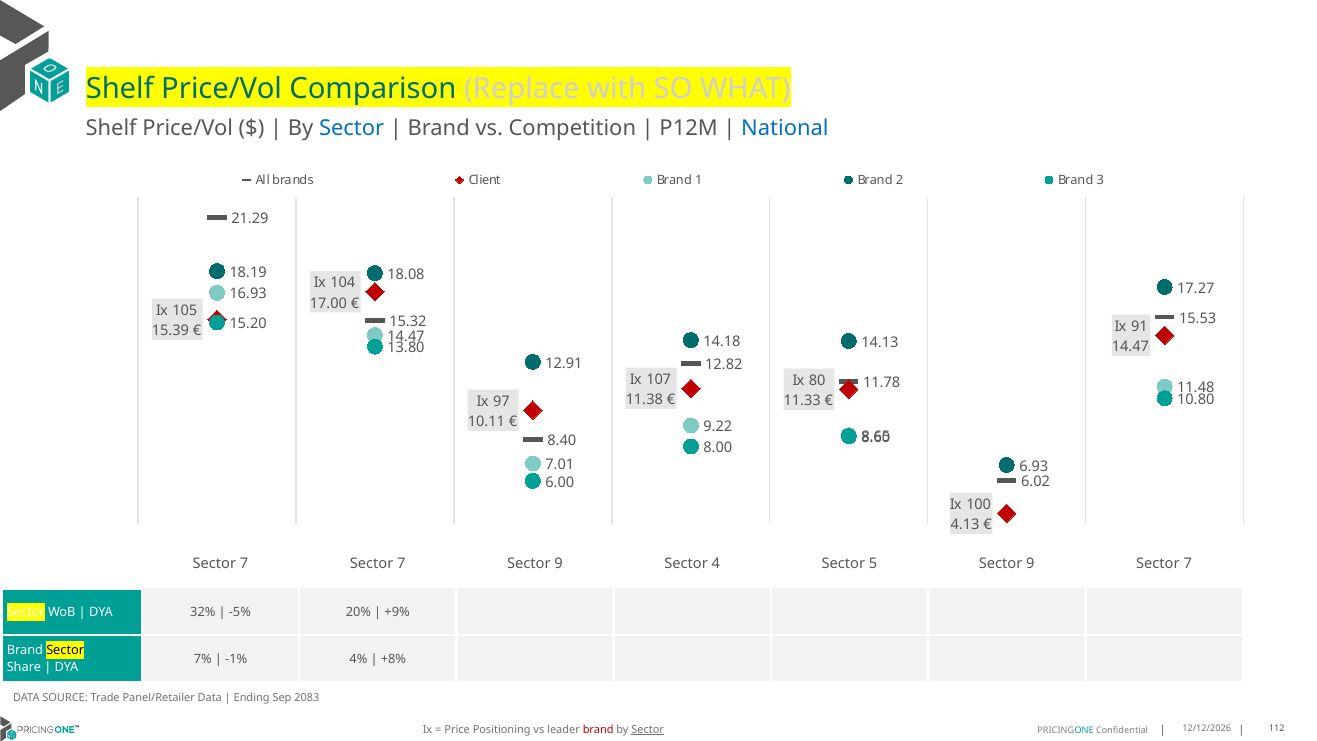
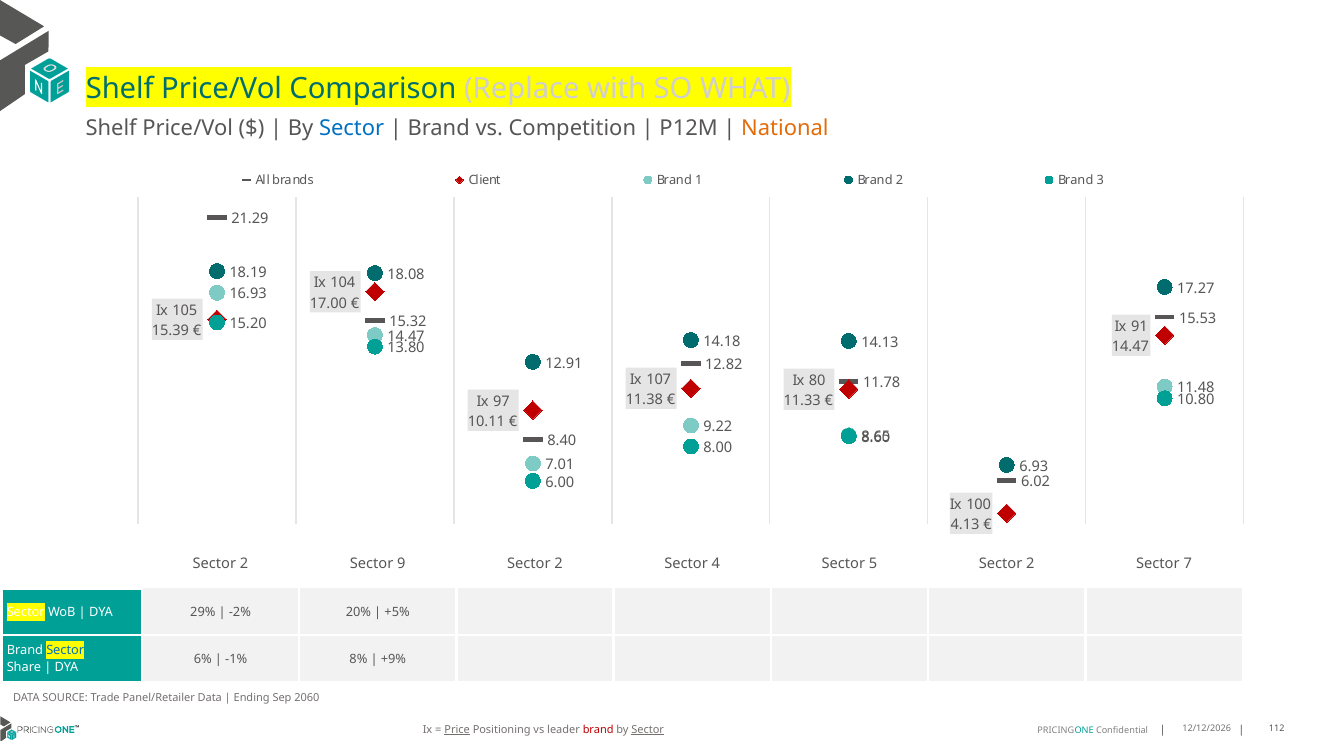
National colour: blue -> orange
7 at (244, 564): 7 -> 2
7 at (401, 564): 7 -> 9
9 at (559, 564): 9 -> 2
5 Sector 9: 9 -> 2
32%: 32% -> 29%
-5%: -5% -> -2%
+9%: +9% -> +5%
Sector at (65, 650) colour: black -> blue
7%: 7% -> 6%
4%: 4% -> 8%
+8%: +8% -> +9%
2083: 2083 -> 2060
Price underline: none -> present
